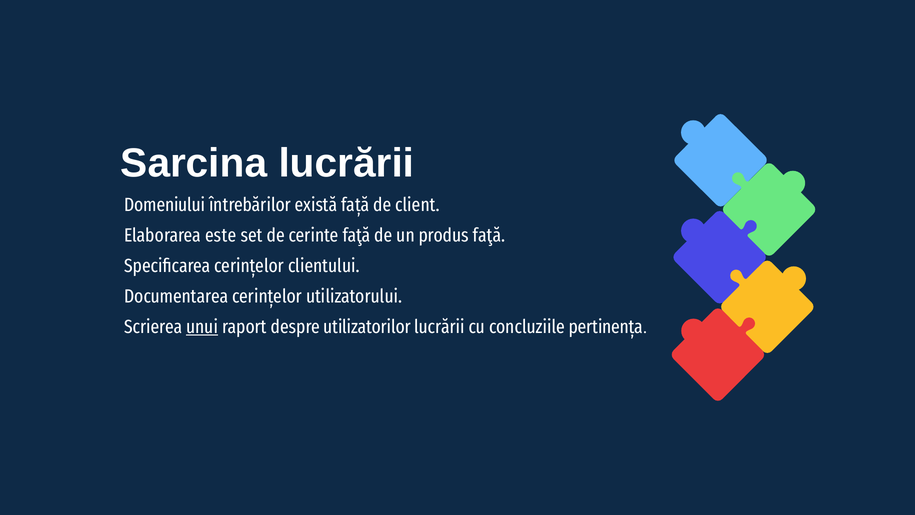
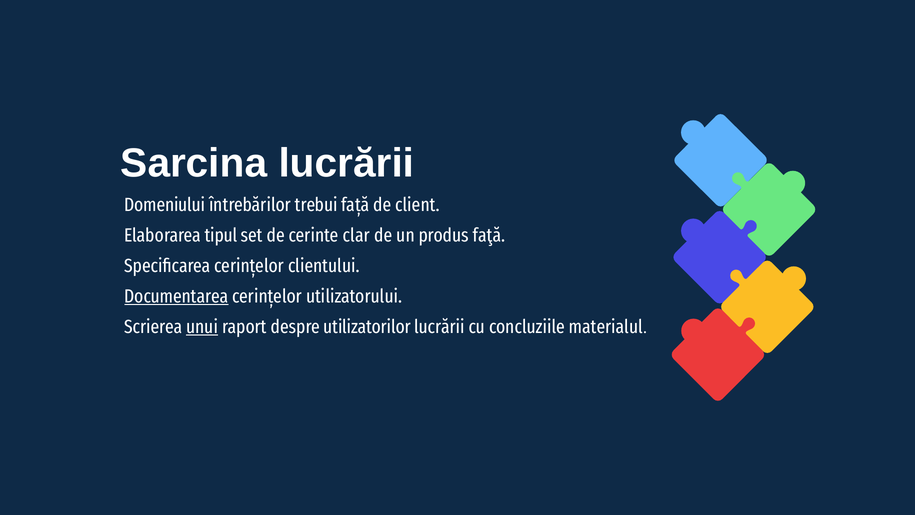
există: există -> trebui
este: este -> tipul
cerinte faţă: faţă -> clar
Documentarea underline: none -> present
pertinența: pertinența -> materialul
